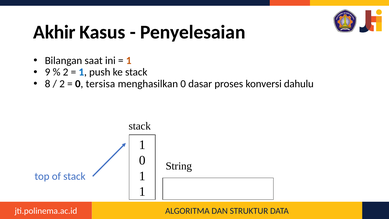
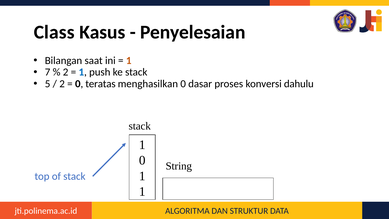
Akhir: Akhir -> Class
9: 9 -> 7
8: 8 -> 5
tersisa: tersisa -> teratas
